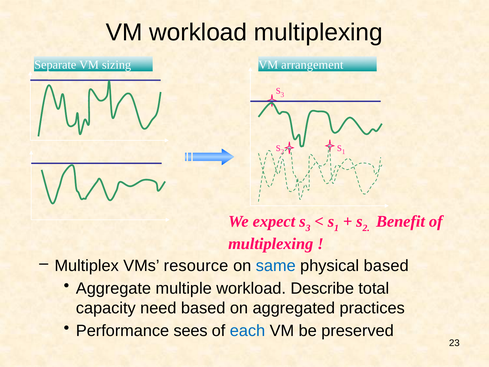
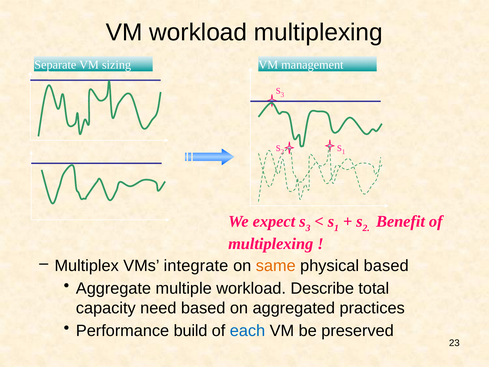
arrangement: arrangement -> management
resource: resource -> integrate
same colour: blue -> orange
sees: sees -> build
